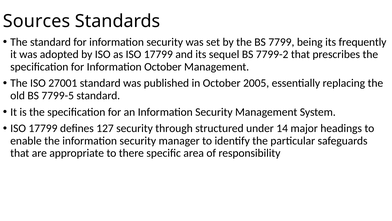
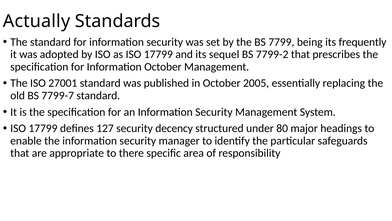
Sources: Sources -> Actually
7799-5: 7799-5 -> 7799-7
through: through -> decency
14: 14 -> 80
